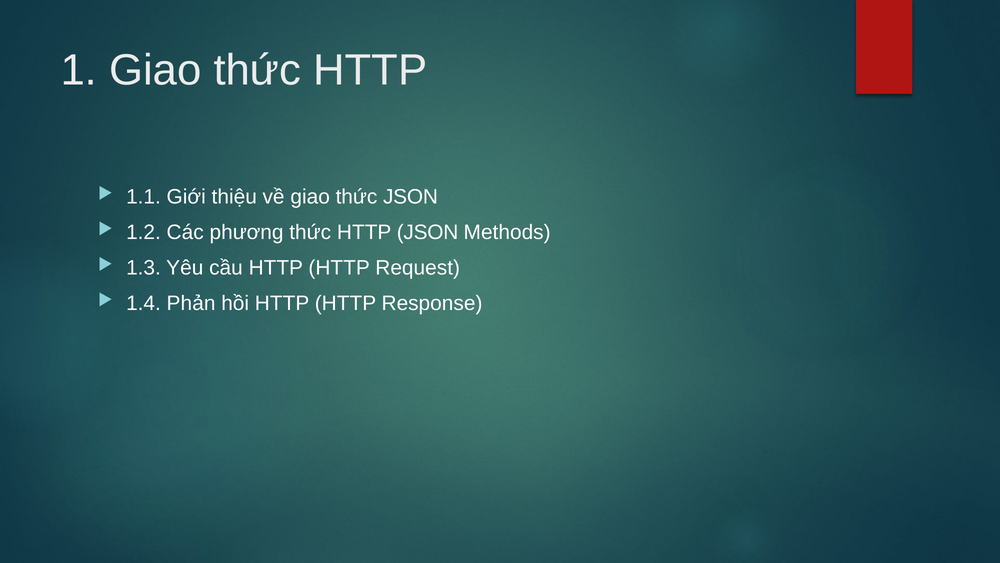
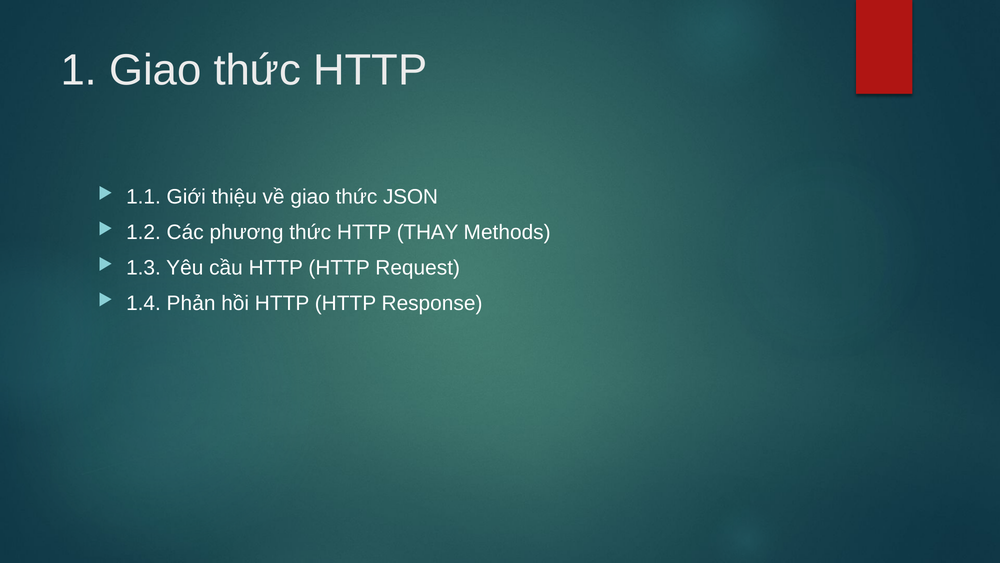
HTTP JSON: JSON -> THAY
